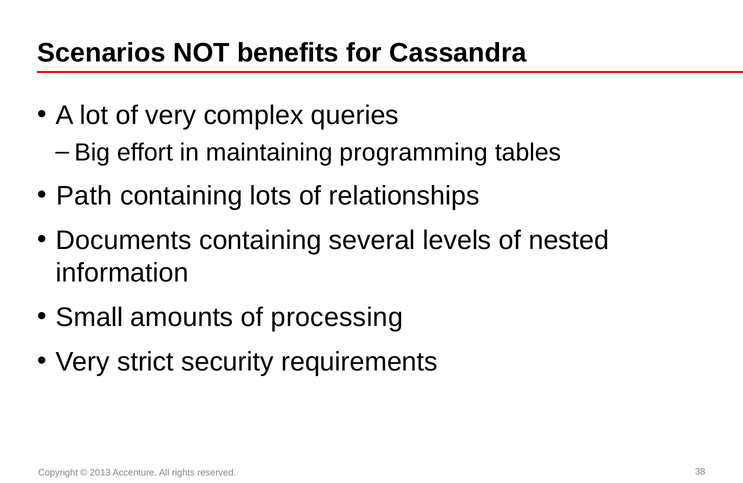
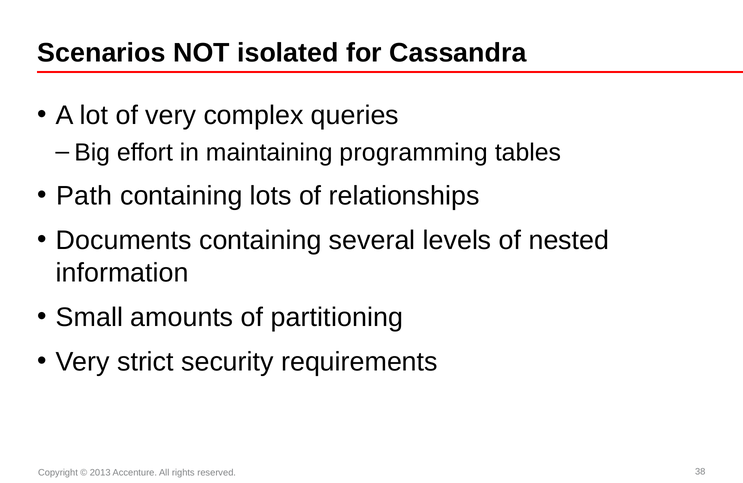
benefits: benefits -> isolated
processing: processing -> partitioning
